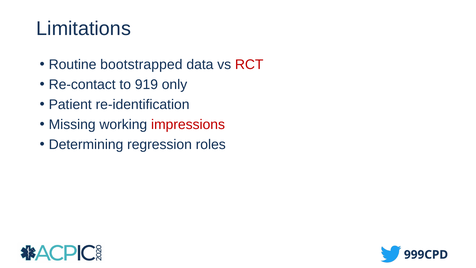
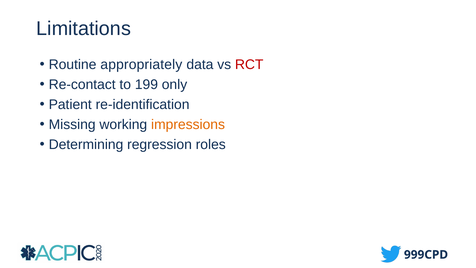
bootstrapped: bootstrapped -> appropriately
919: 919 -> 199
impressions colour: red -> orange
